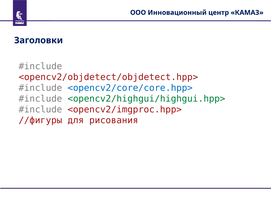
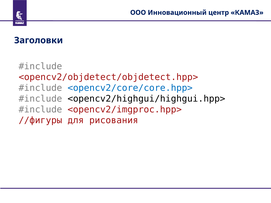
<opencv2/highgui/highgui.hpp> colour: green -> black
